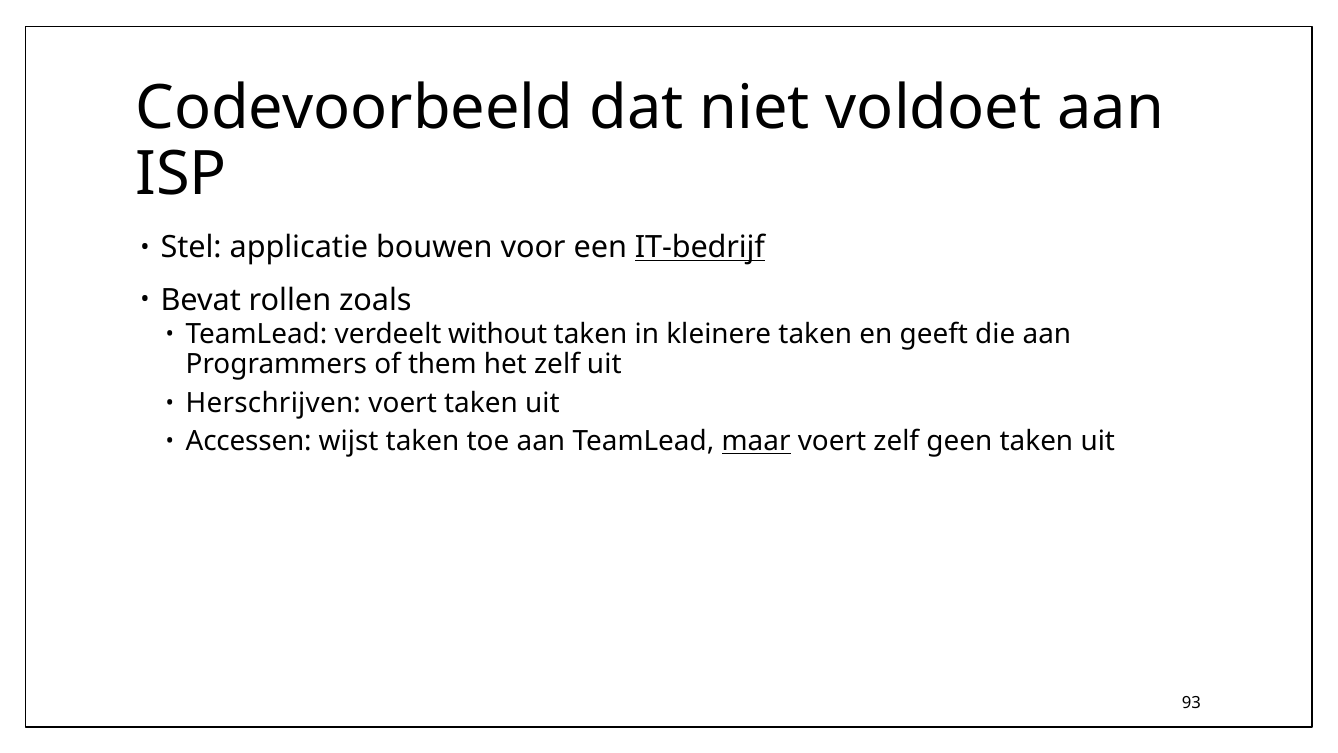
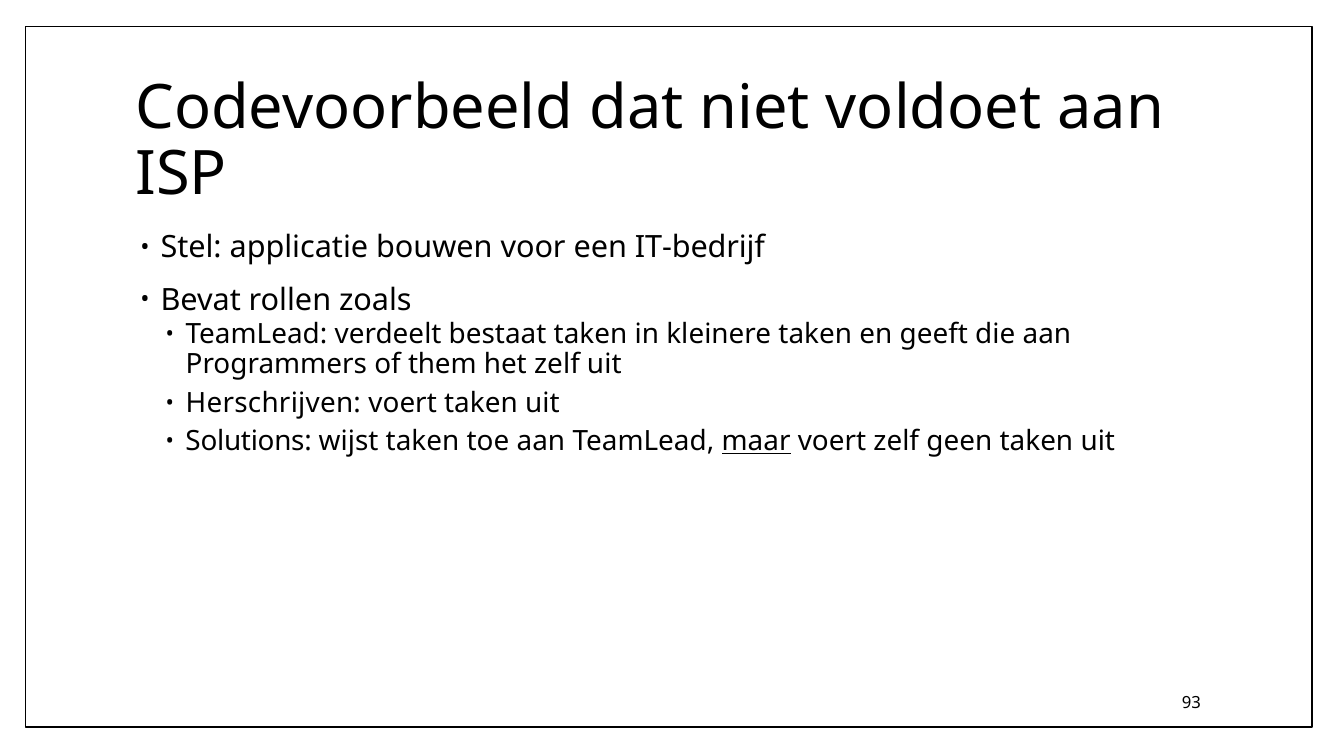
IT-bedrijf underline: present -> none
without: without -> bestaat
Accessen: Accessen -> Solutions
